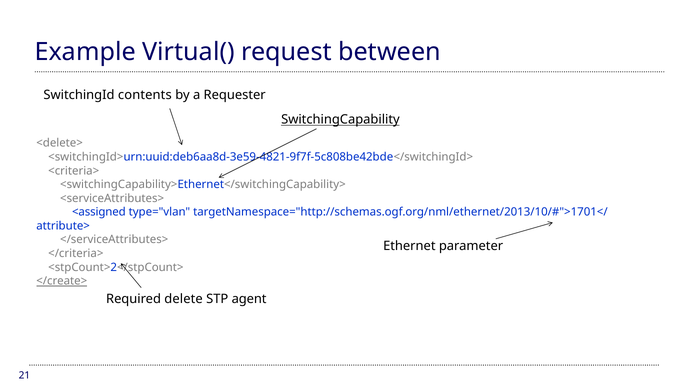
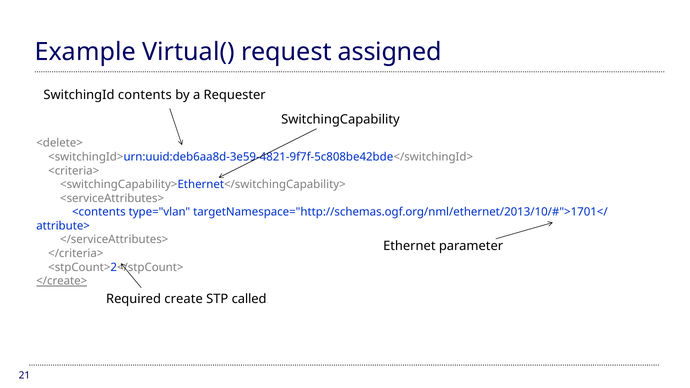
between: between -> assigned
SwitchingCapability underline: present -> none
<assigned: <assigned -> <contents
delete: delete -> create
agent: agent -> called
